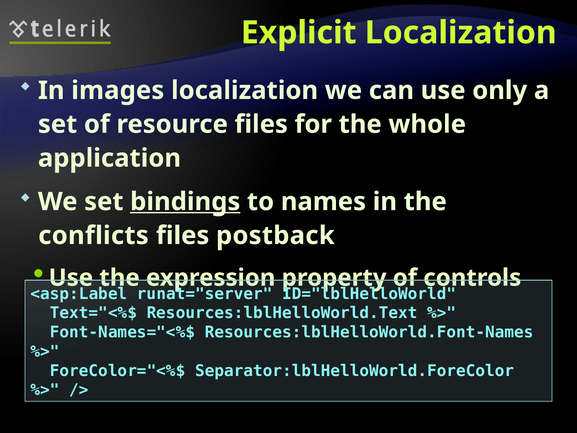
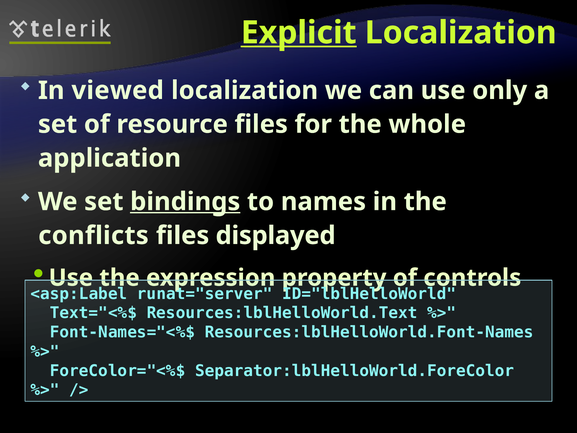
Explicit underline: none -> present
images: images -> viewed
postback: postback -> displayed
